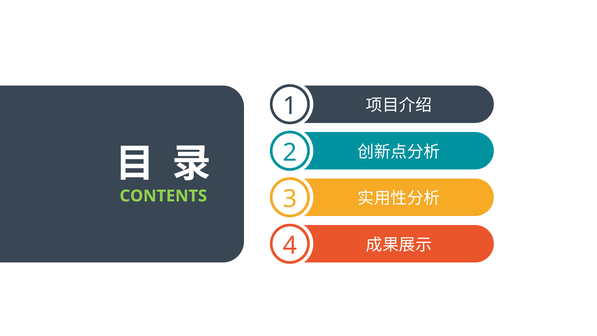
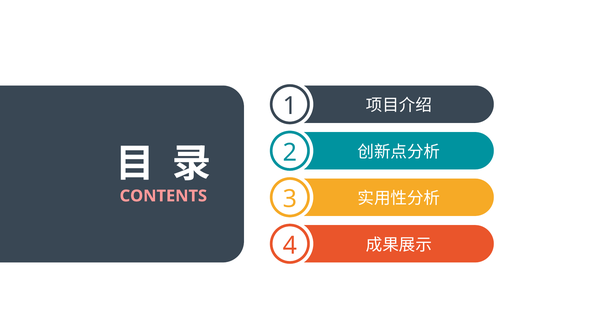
CONTENTS colour: light green -> pink
